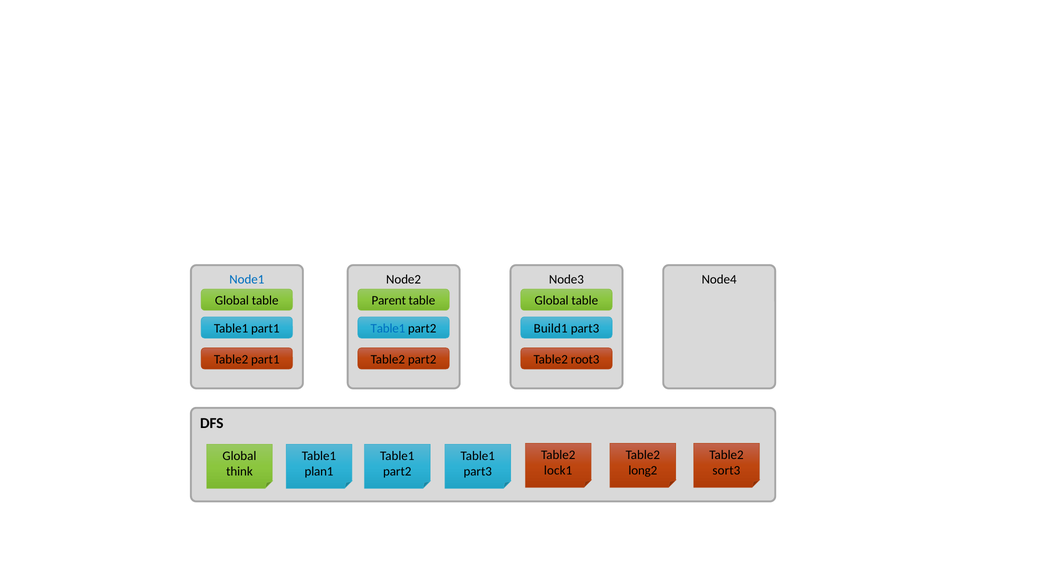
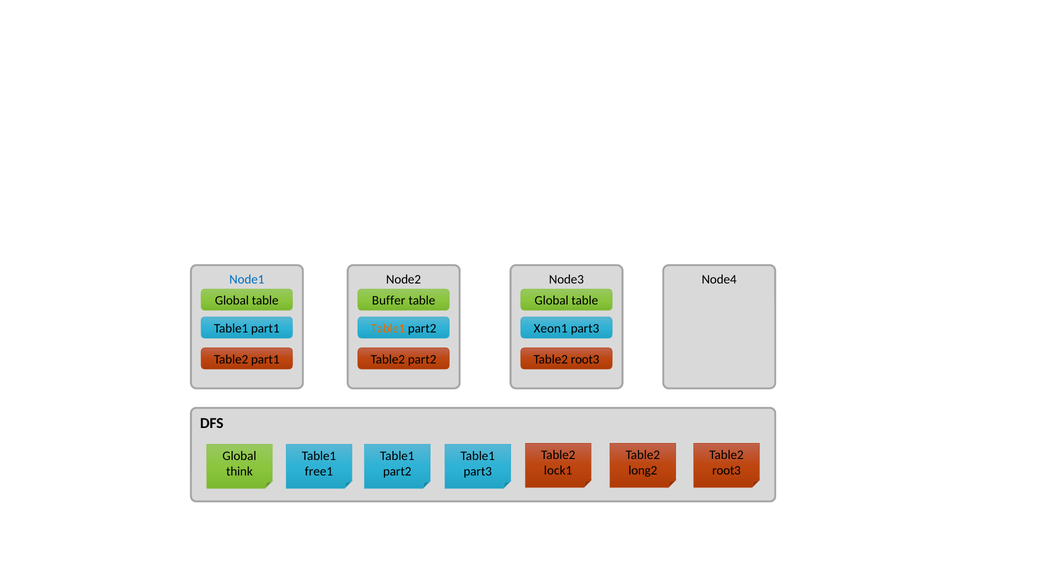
Parent: Parent -> Buffer
Table1 at (388, 328) colour: blue -> orange
Build1: Build1 -> Xeon1
sort3 at (726, 470): sort3 -> root3
plan1: plan1 -> free1
